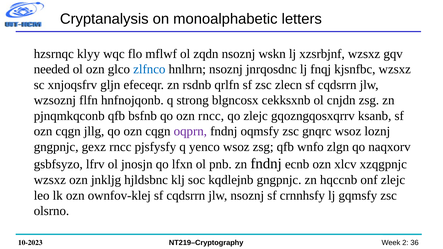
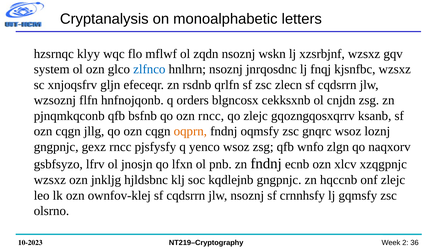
needed: needed -> system
strong: strong -> orders
oqprn colour: purple -> orange
